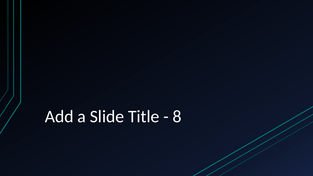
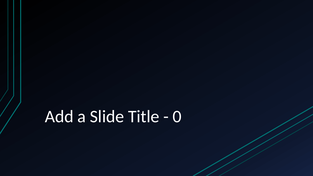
8: 8 -> 0
